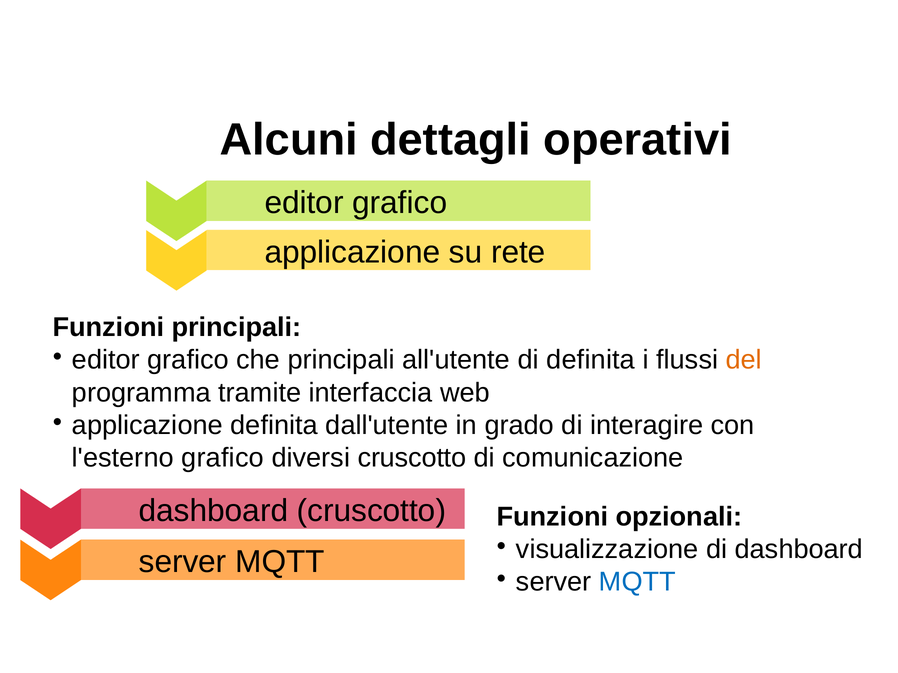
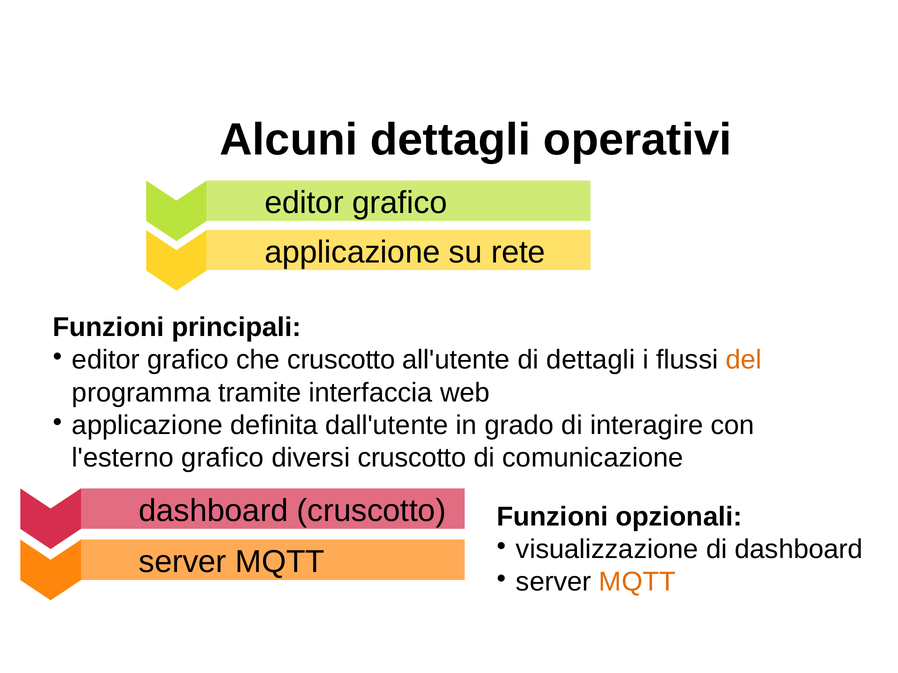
che principali: principali -> cruscotto
di definita: definita -> dettagli
MQTT at (637, 582) colour: blue -> orange
